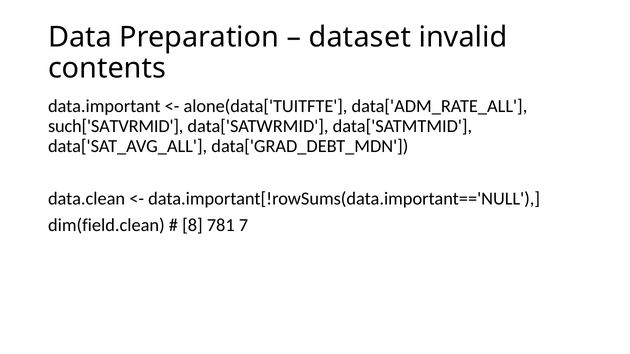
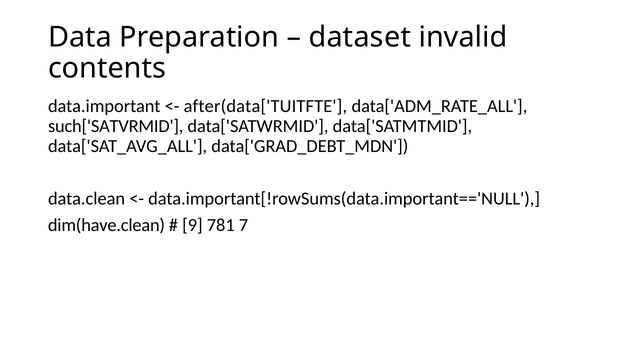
alone(data['TUITFTE: alone(data['TUITFTE -> after(data['TUITFTE
dim(field.clean: dim(field.clean -> dim(have.clean
8: 8 -> 9
